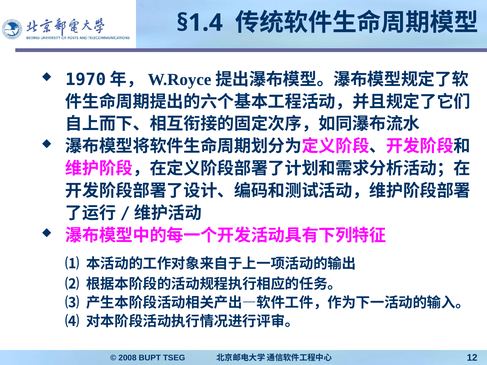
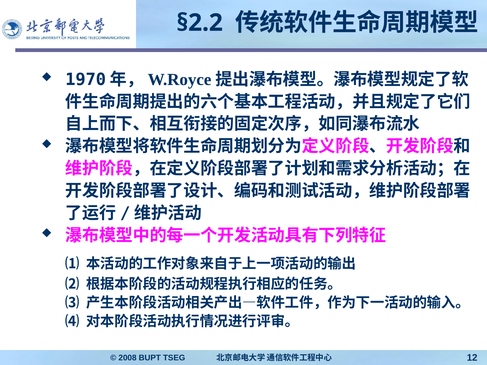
§1.4: §1.4 -> §2.2
